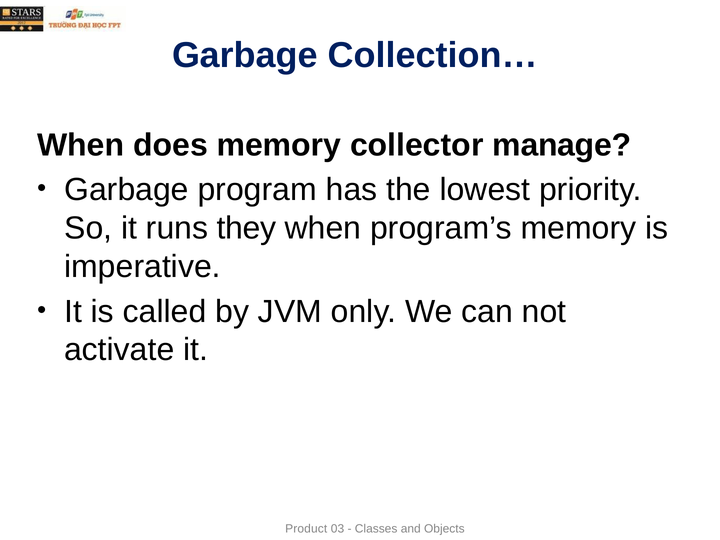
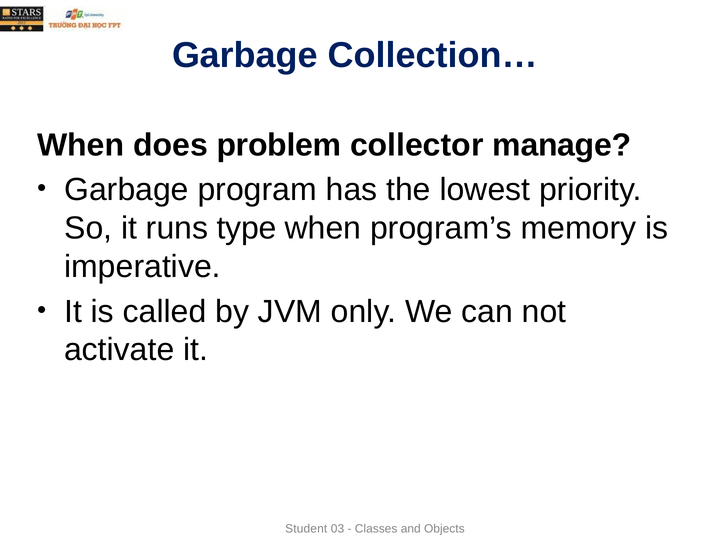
does memory: memory -> problem
they: they -> type
Product: Product -> Student
